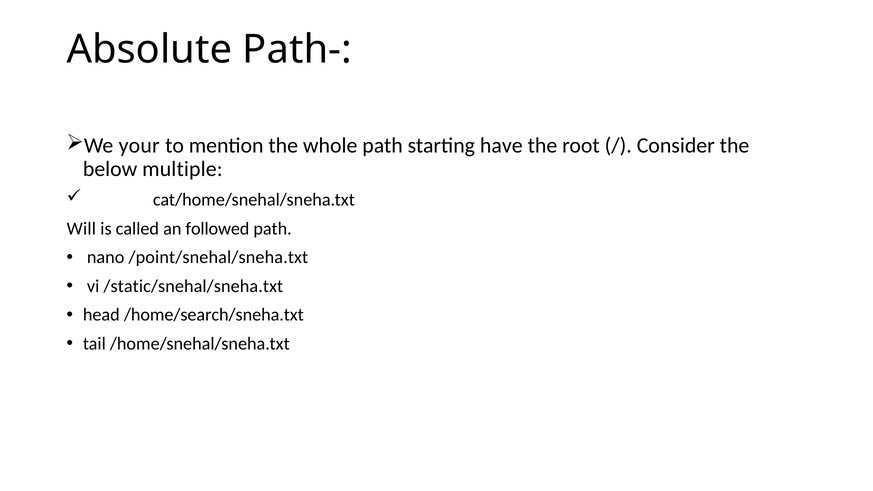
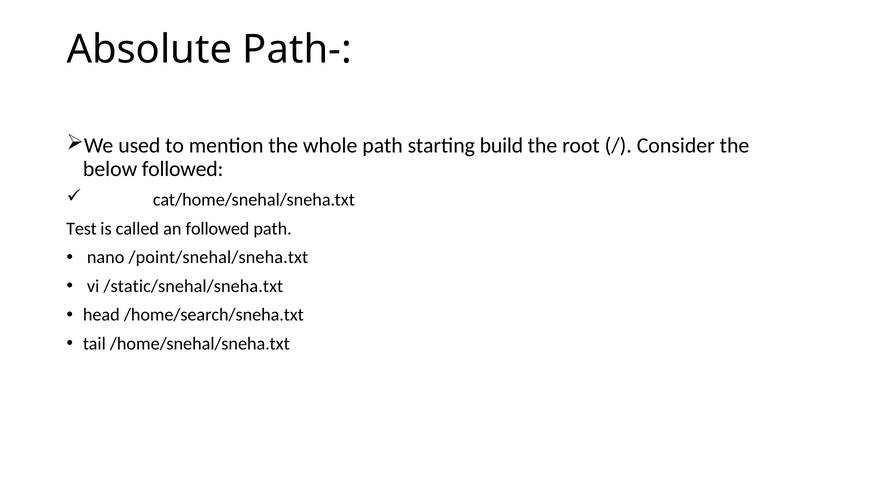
your: your -> used
have: have -> build
below multiple: multiple -> followed
Will: Will -> Test
